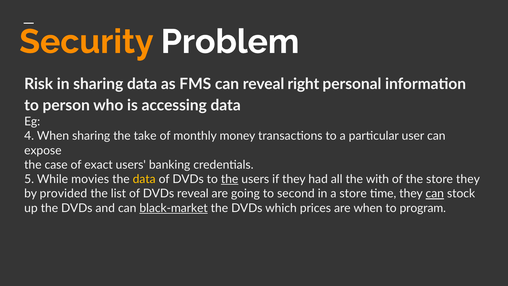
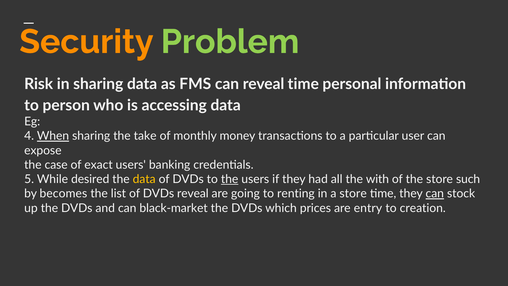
Problem colour: white -> light green
reveal right: right -> time
When at (53, 136) underline: none -> present
movies: movies -> desired
store they: they -> such
provided: provided -> becomes
second: second -> renting
black-market underline: present -> none
are when: when -> entry
program: program -> creation
